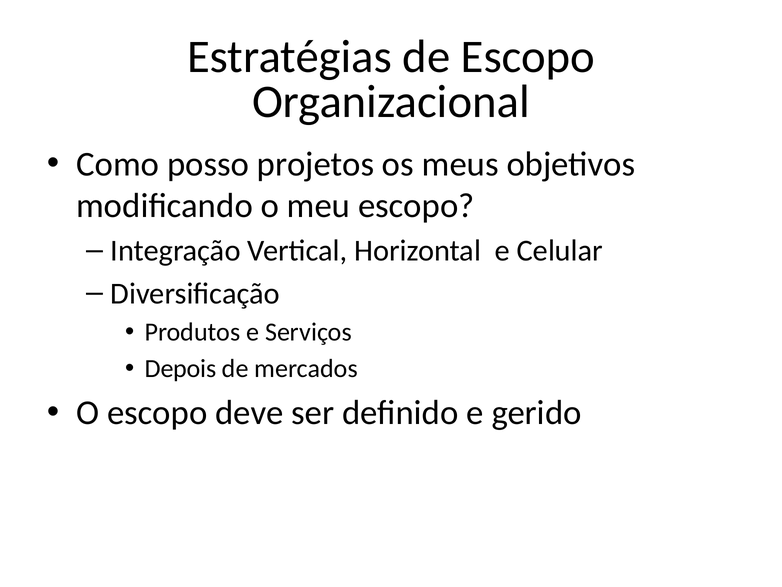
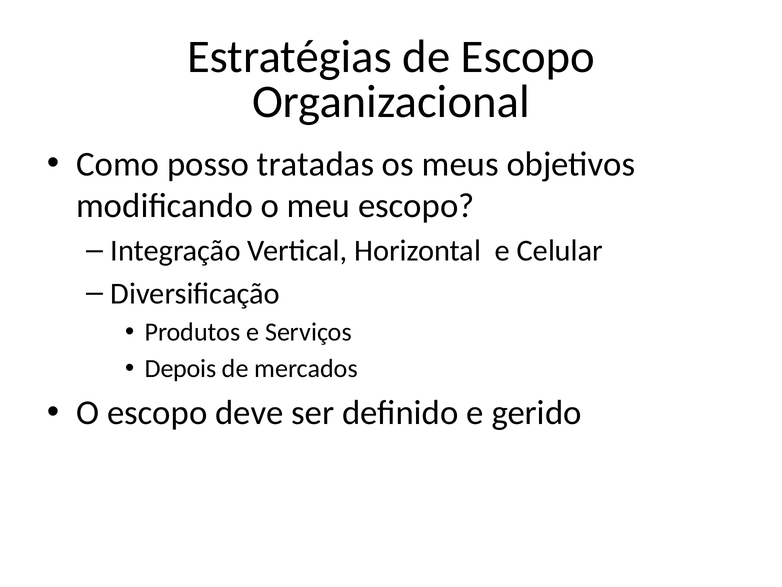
projetos: projetos -> tratadas
